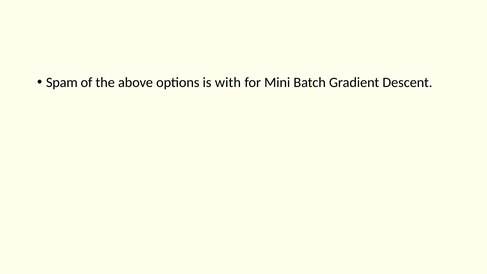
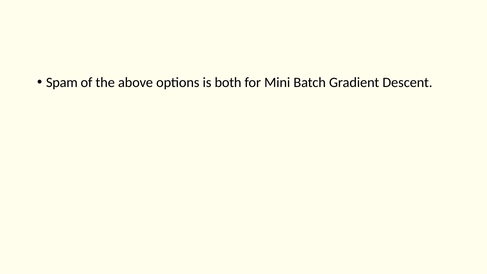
with: with -> both
